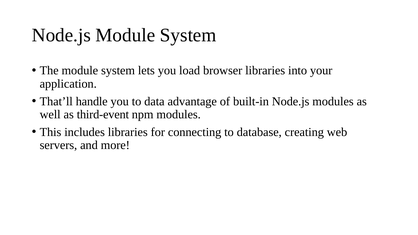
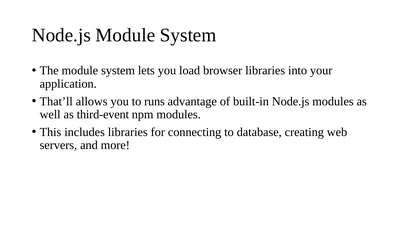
handle: handle -> allows
data: data -> runs
